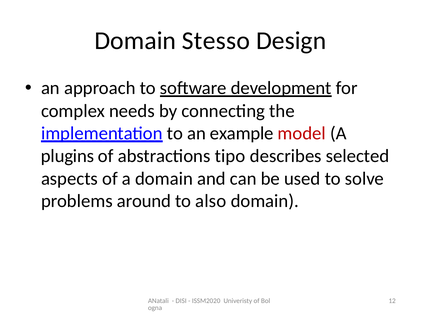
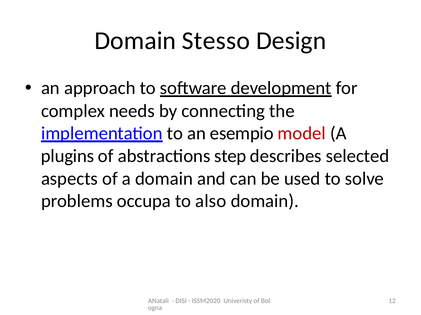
example: example -> esempio
tipo: tipo -> step
around: around -> occupa
